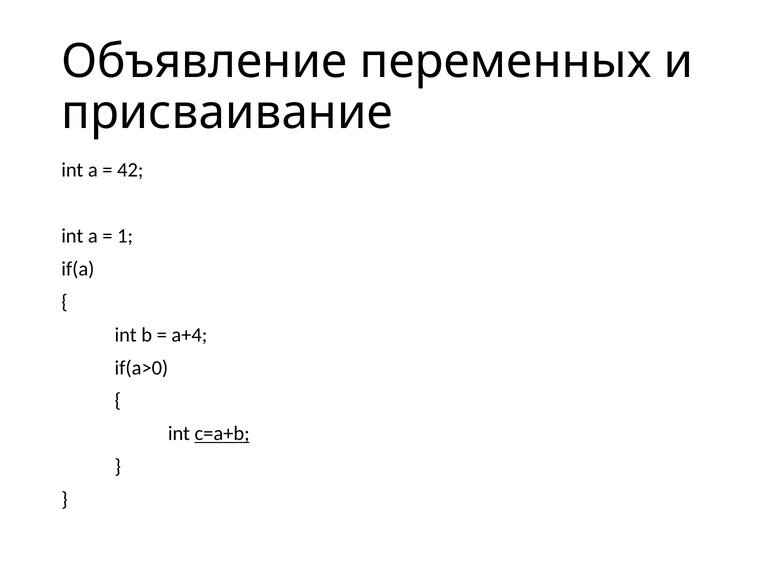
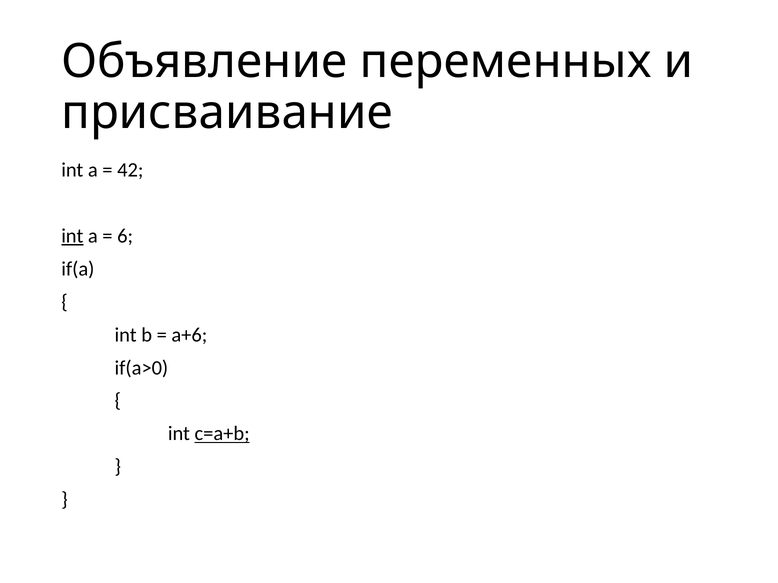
int at (72, 236) underline: none -> present
1: 1 -> 6
a+4: a+4 -> a+6
